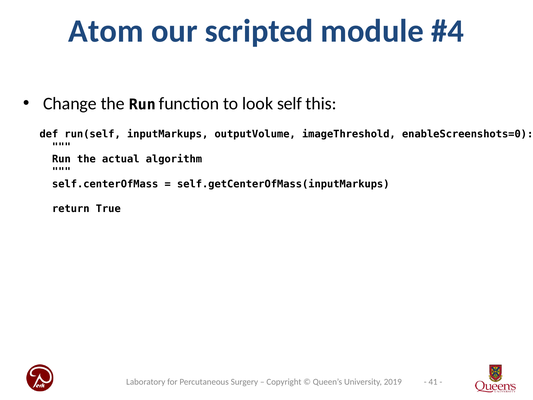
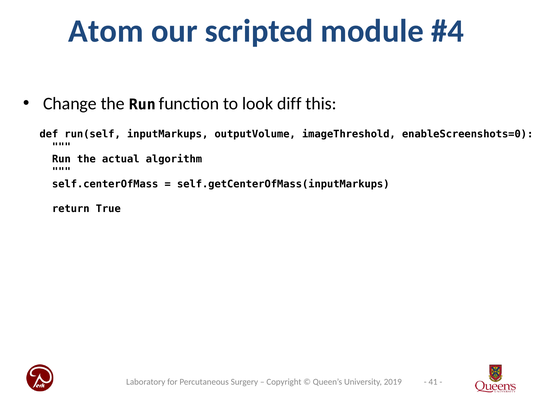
self: self -> diff
